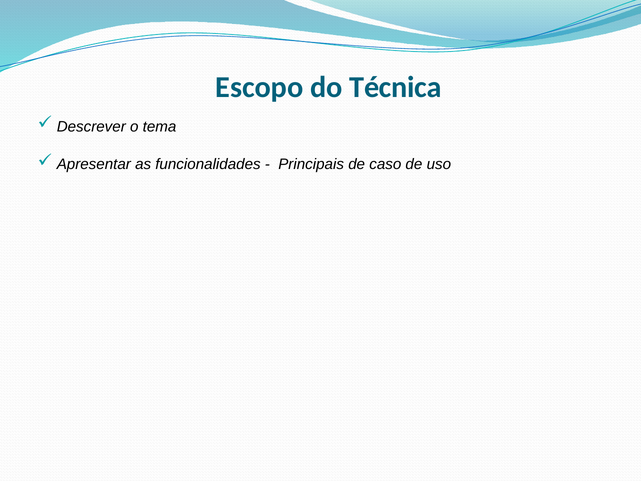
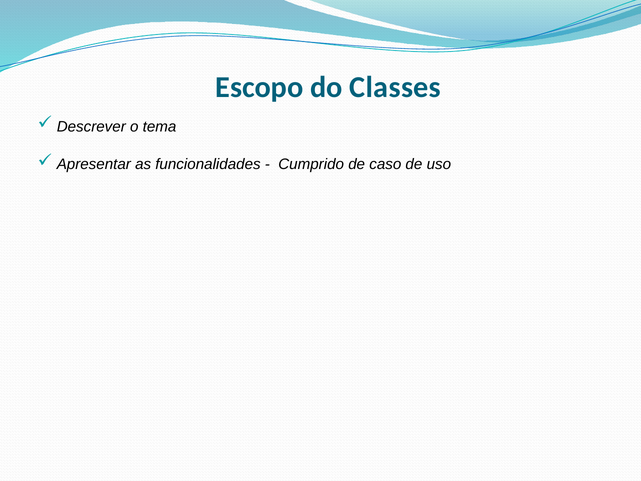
Técnica: Técnica -> Classes
Principais: Principais -> Cumprido
